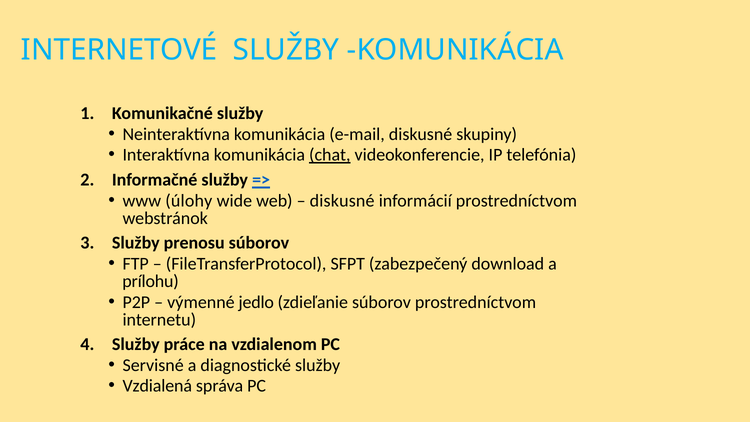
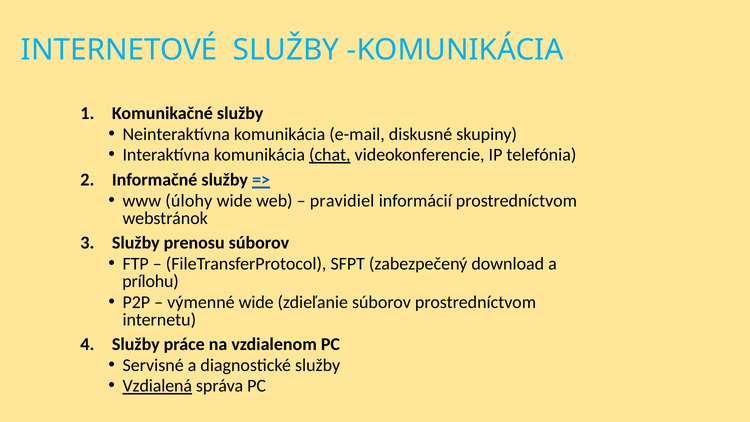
diskusné at (342, 201): diskusné -> pravidiel
výmenné jedlo: jedlo -> wide
Vzdialená underline: none -> present
